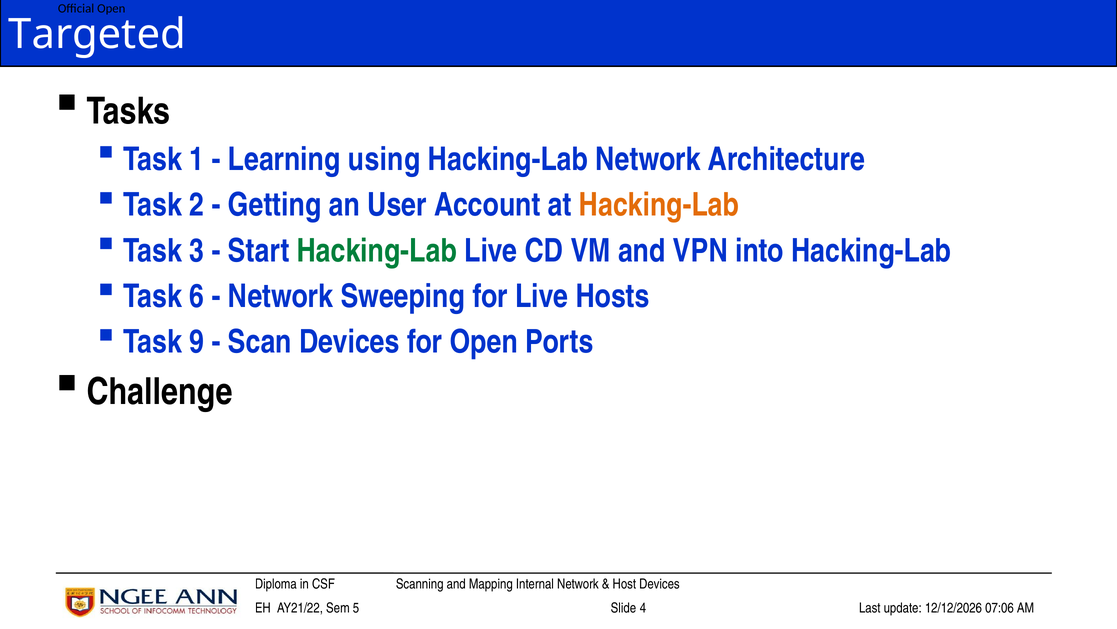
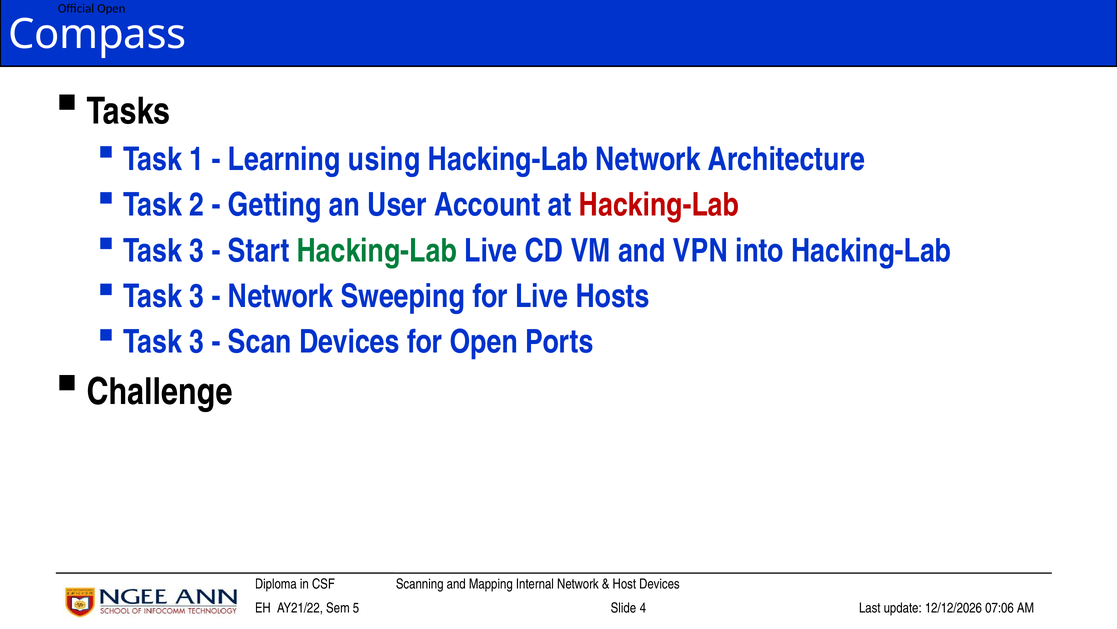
Targeted: Targeted -> Compass
Hacking-Lab at (659, 205) colour: orange -> red
6 at (197, 296): 6 -> 3
9 at (197, 342): 9 -> 3
